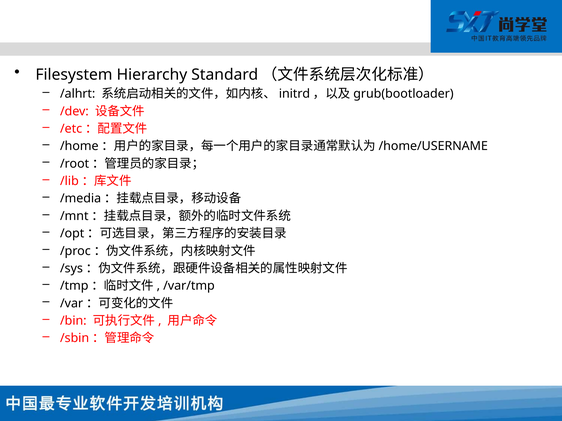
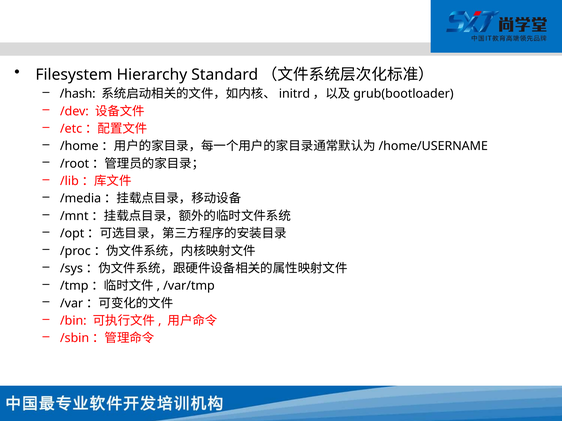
/alhrt: /alhrt -> /hash
